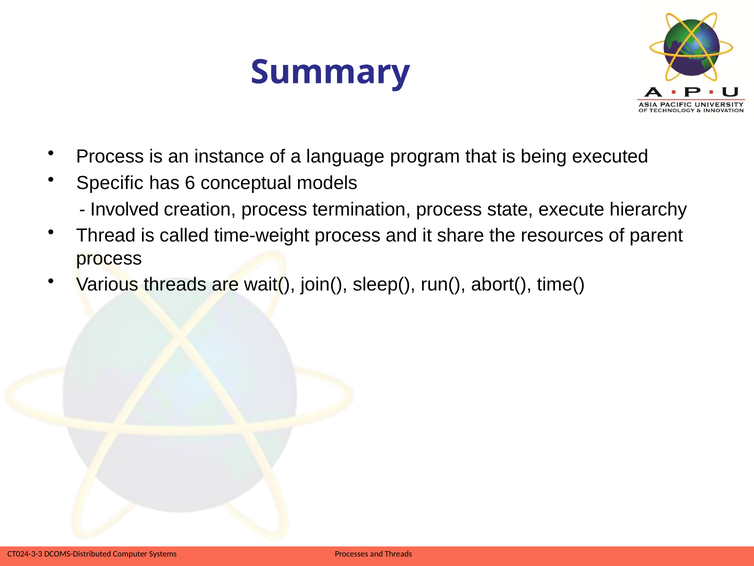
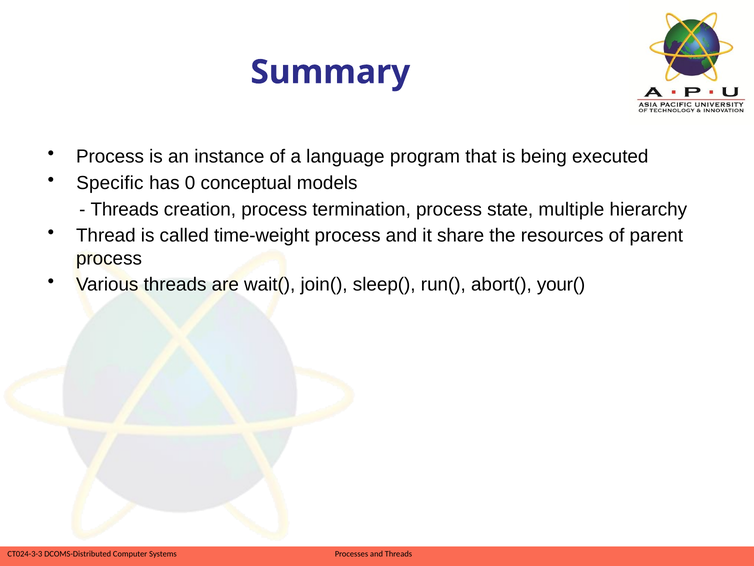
6: 6 -> 0
Involved at (125, 209): Involved -> Threads
execute: execute -> multiple
time(: time( -> your(
